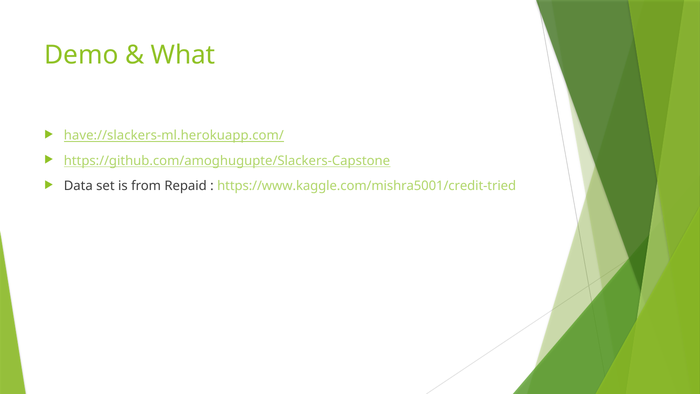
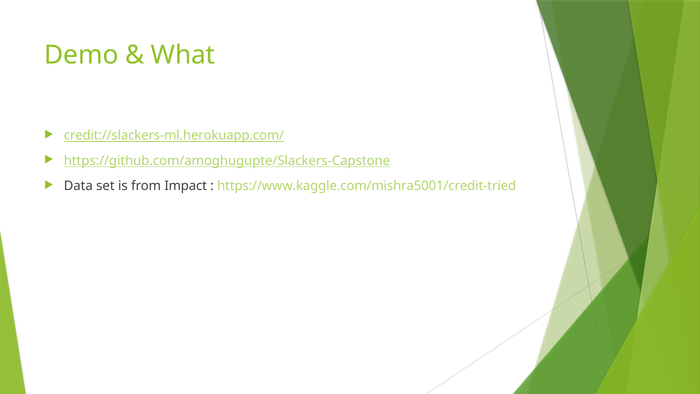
have://slackers-ml.herokuapp.com/: have://slackers-ml.herokuapp.com/ -> credit://slackers-ml.herokuapp.com/
Repaid: Repaid -> Impact
